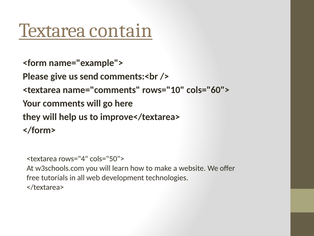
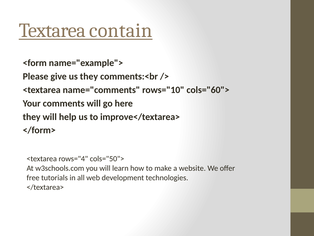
us send: send -> they
